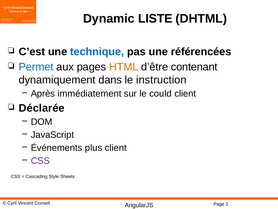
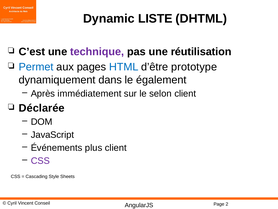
technique colour: blue -> purple
référencées: référencées -> réutilisation
HTML colour: orange -> blue
contenant: contenant -> prototype
instruction: instruction -> également
could: could -> selon
